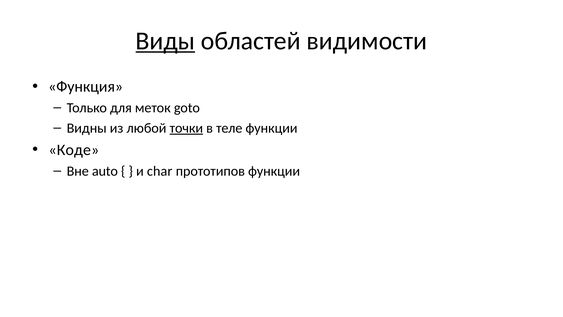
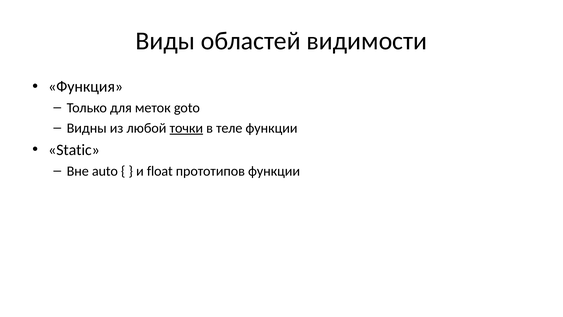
Виды underline: present -> none
Коде: Коде -> Static
char: char -> float
